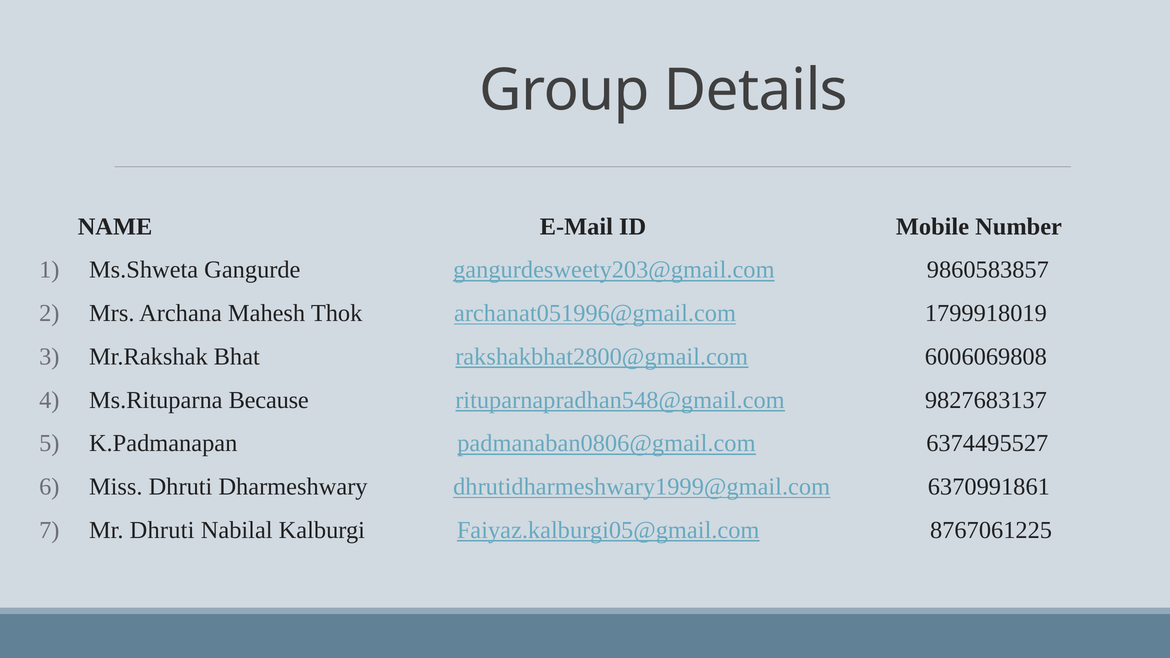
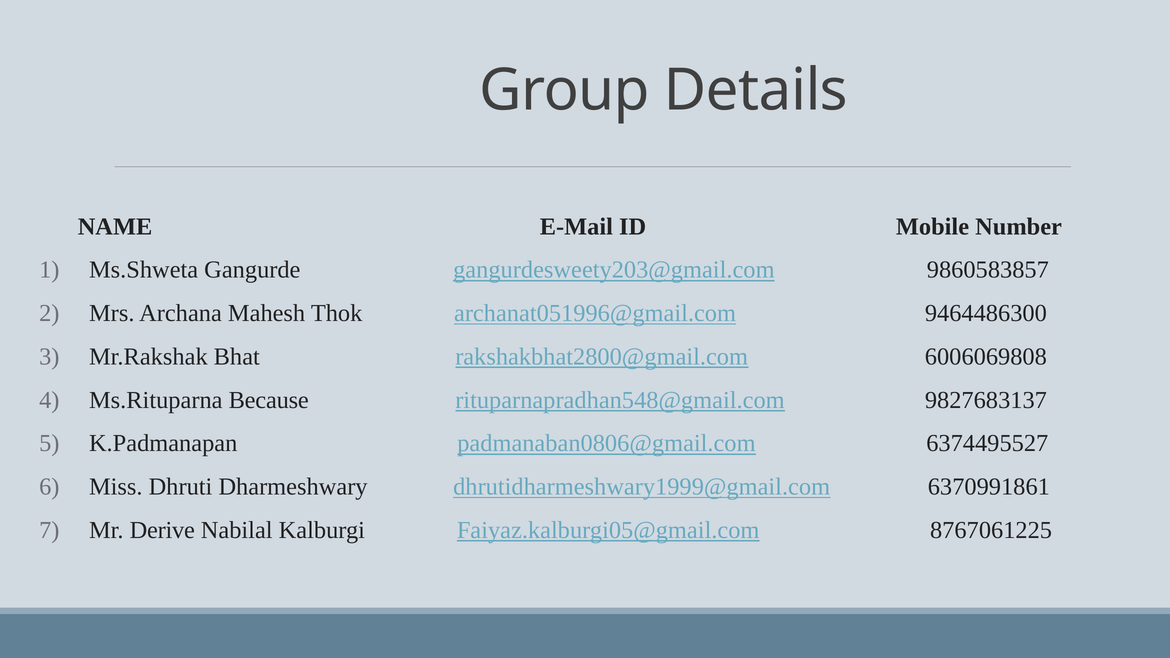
1799918019: 1799918019 -> 9464486300
Mr Dhruti: Dhruti -> Derive
